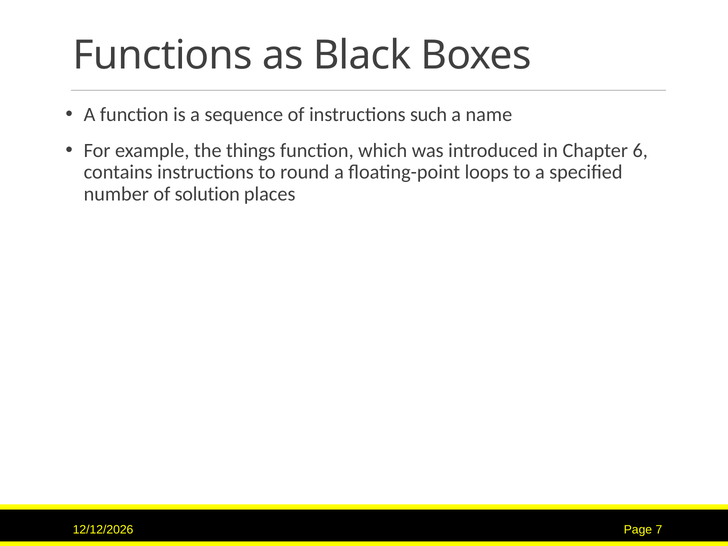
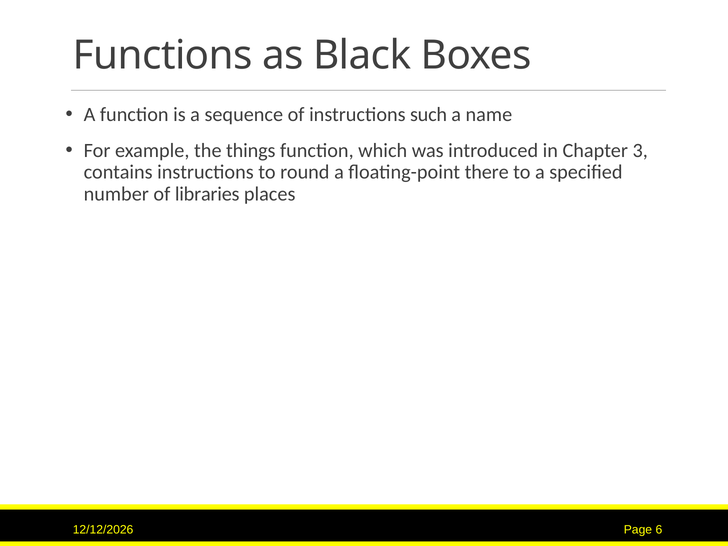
6: 6 -> 3
loops: loops -> there
solution: solution -> libraries
7: 7 -> 6
